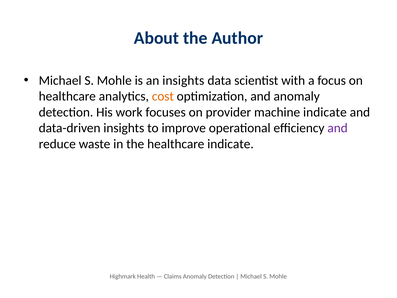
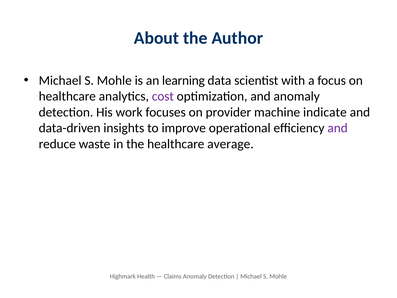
an insights: insights -> learning
cost colour: orange -> purple
healthcare indicate: indicate -> average
